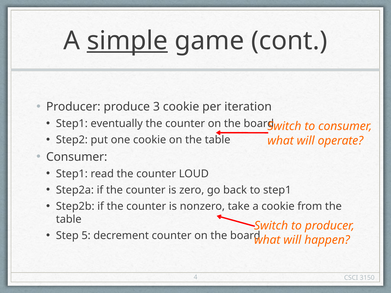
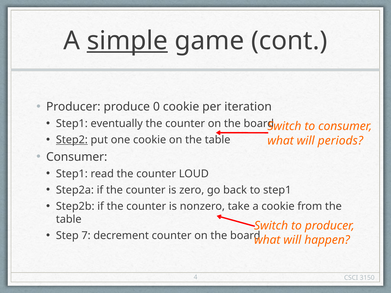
3: 3 -> 0
Step2 underline: none -> present
operate: operate -> periods
5: 5 -> 7
